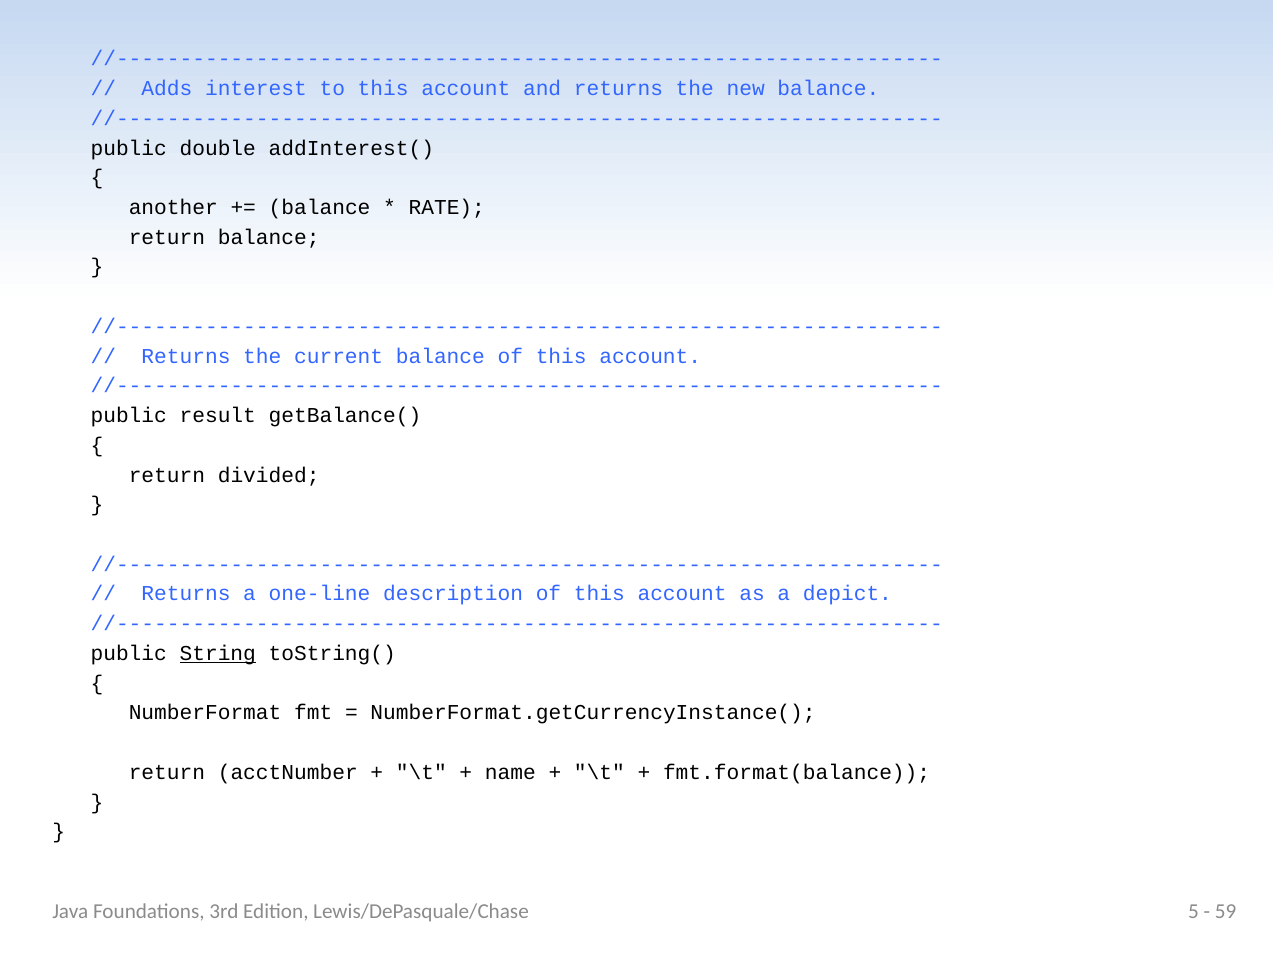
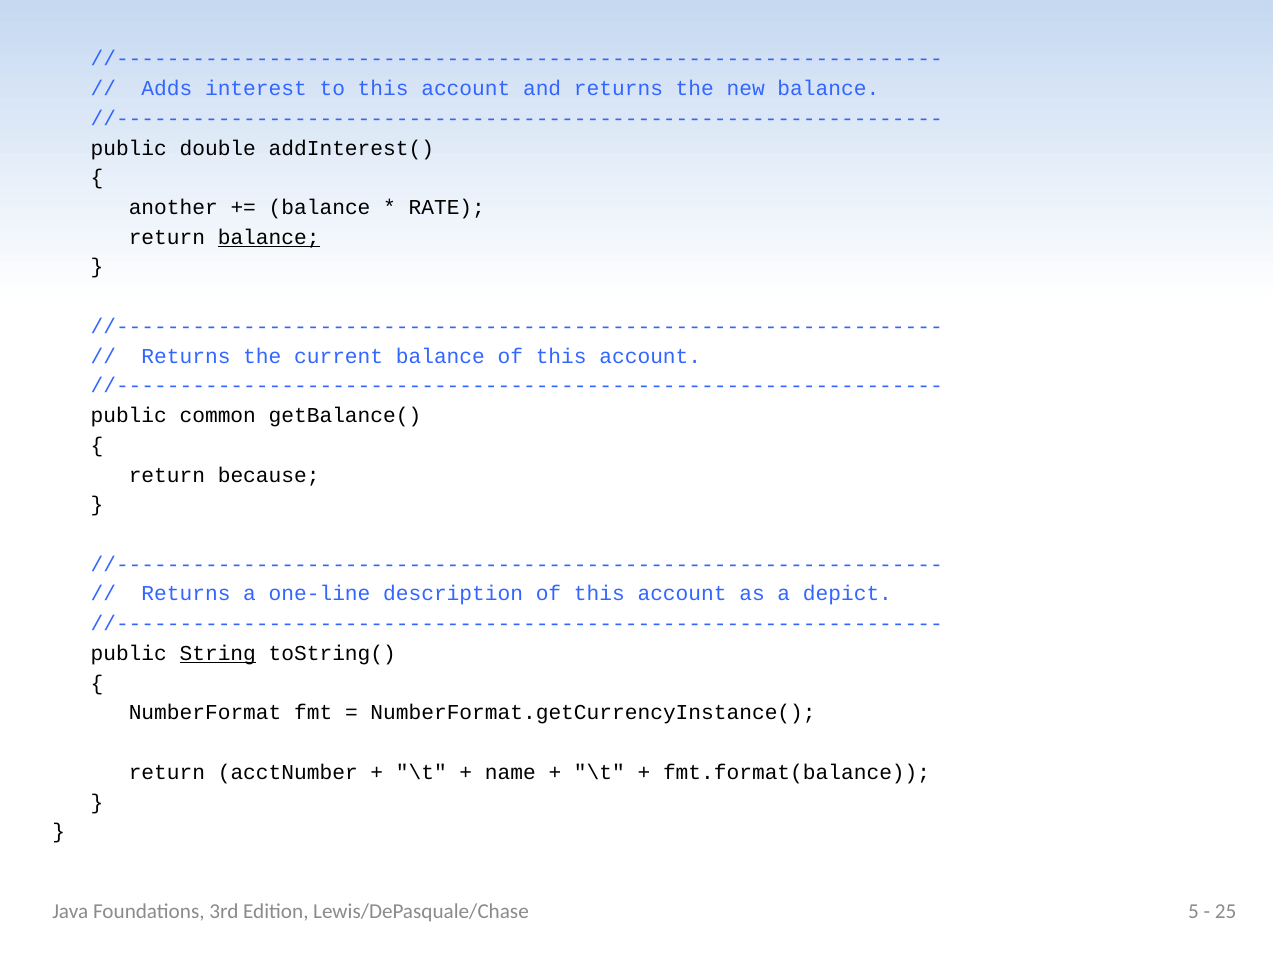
balance at (269, 237) underline: none -> present
result: result -> common
divided: divided -> because
59: 59 -> 25
